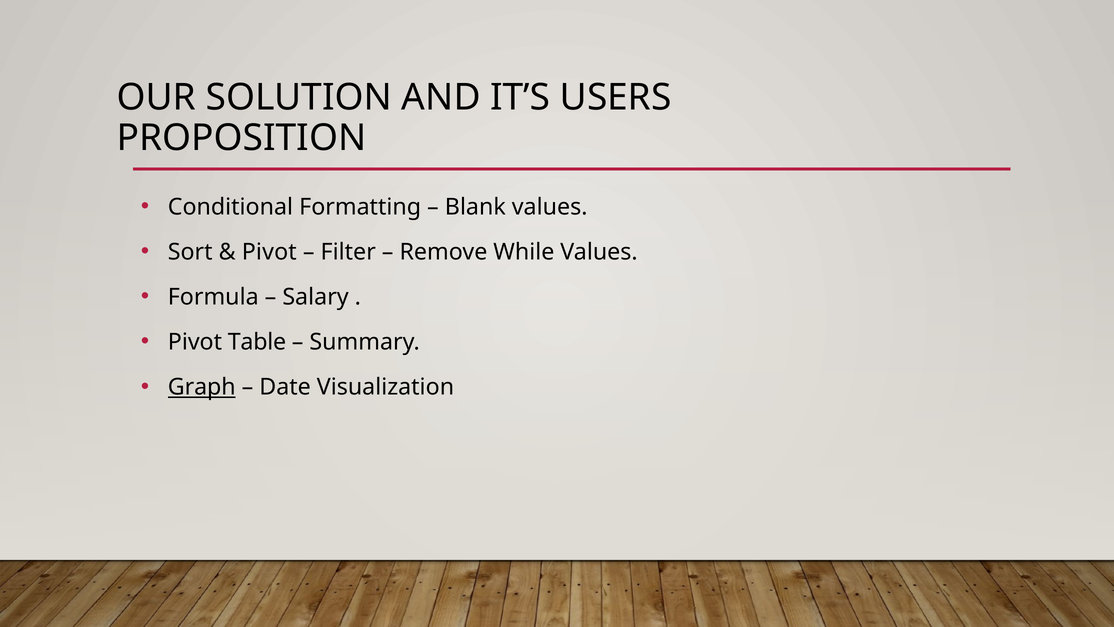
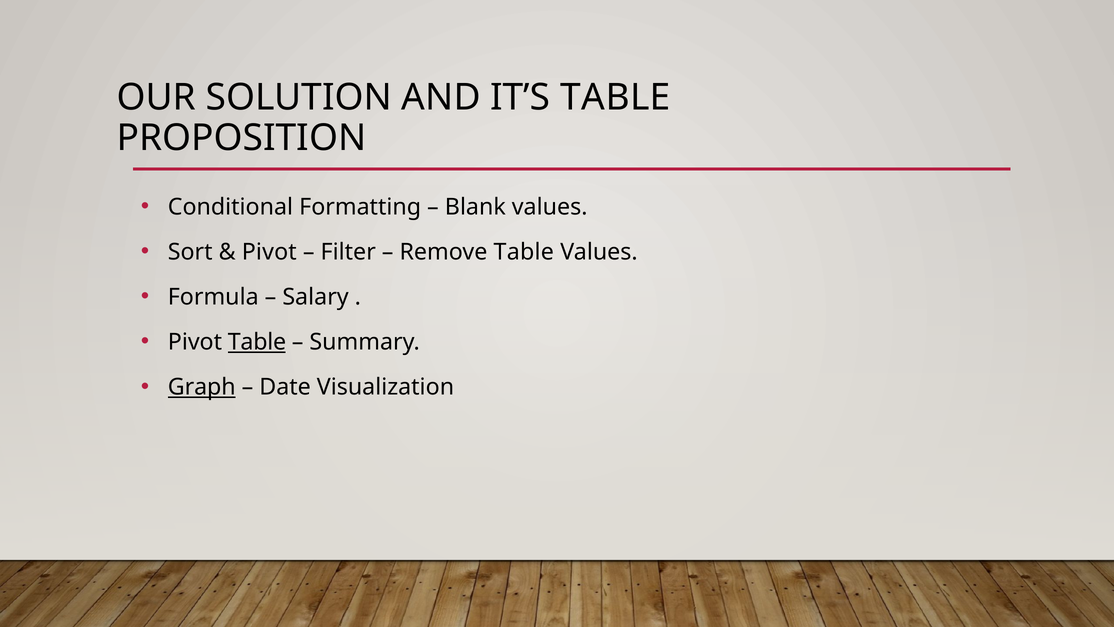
IT’S USERS: USERS -> TABLE
Remove While: While -> Table
Table at (257, 342) underline: none -> present
